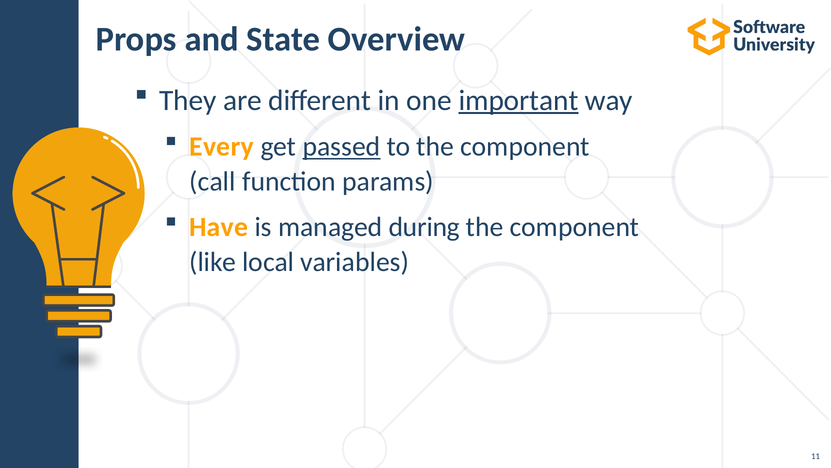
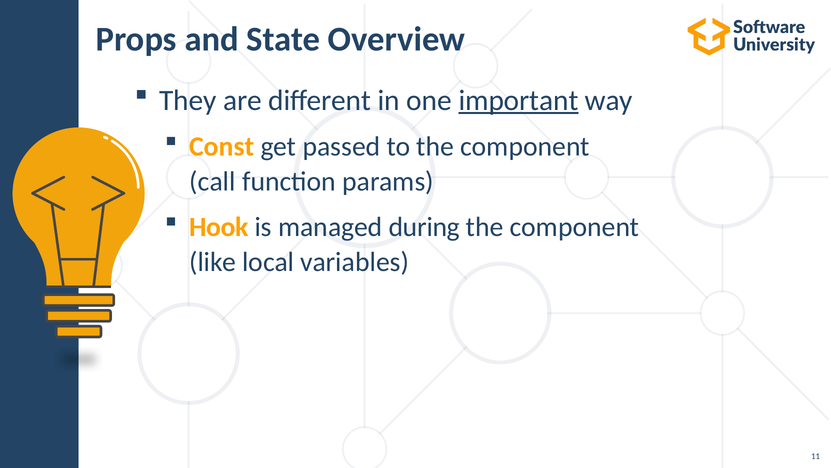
Every: Every -> Const
passed underline: present -> none
Have: Have -> Hook
